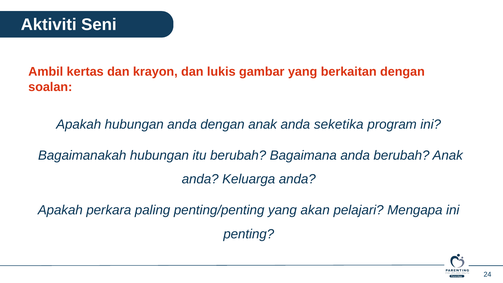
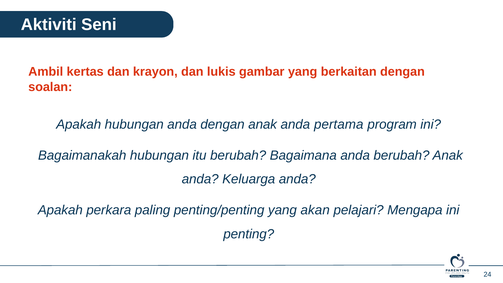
seketika: seketika -> pertama
